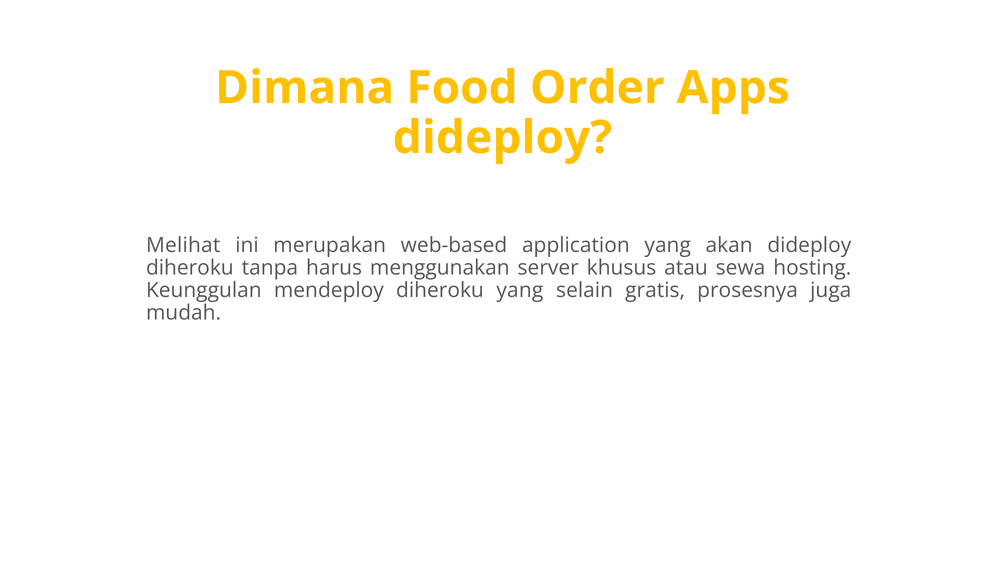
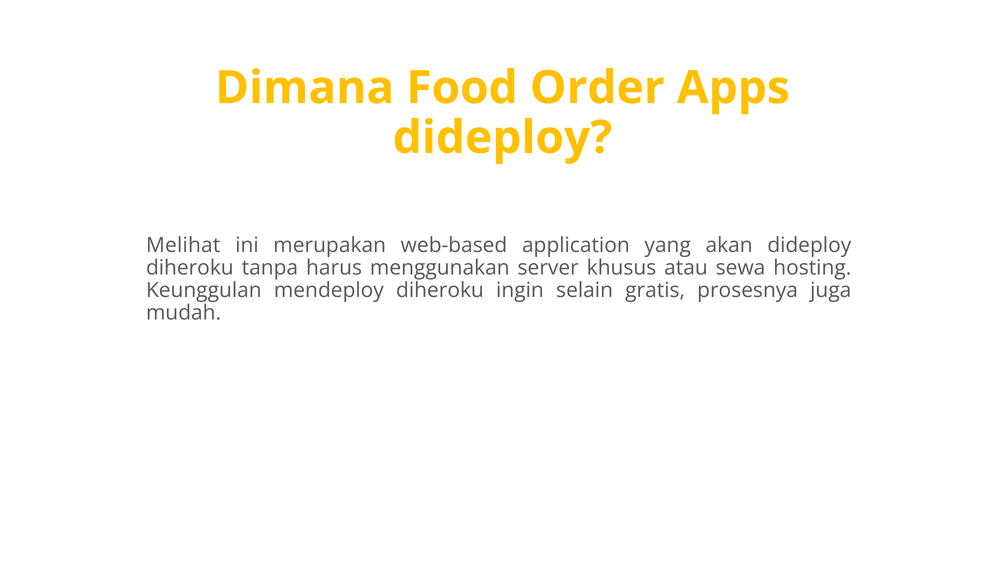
diheroku yang: yang -> ingin
